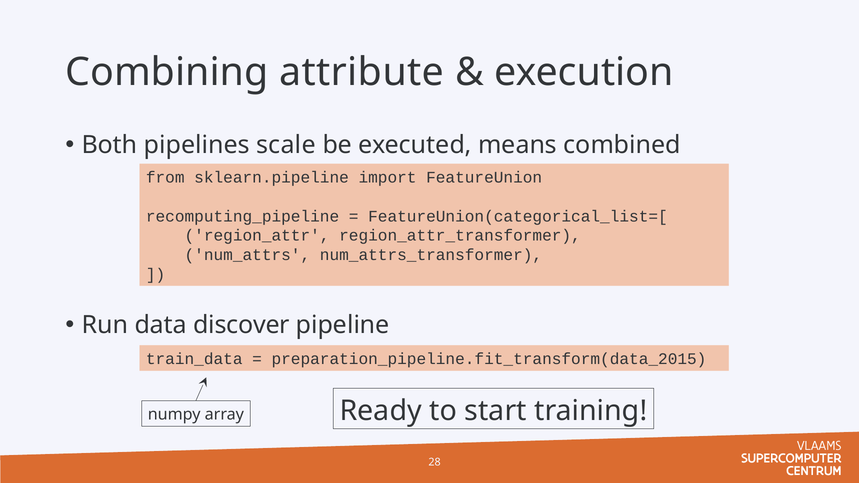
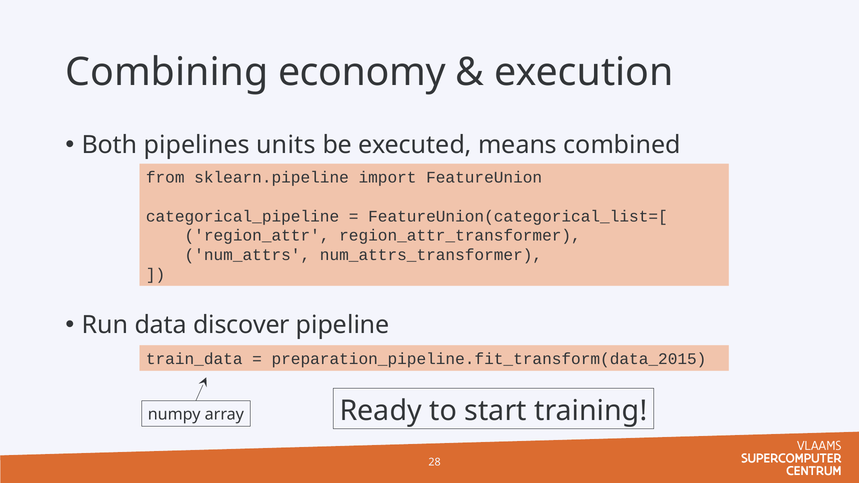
attribute: attribute -> economy
scale: scale -> units
recomputing_pipeline: recomputing_pipeline -> categorical_pipeline
